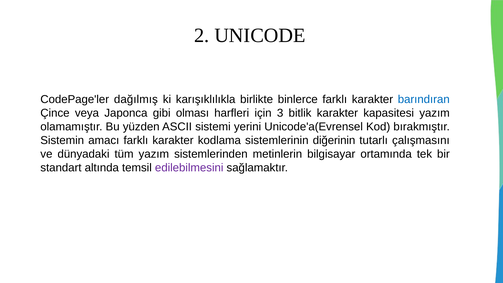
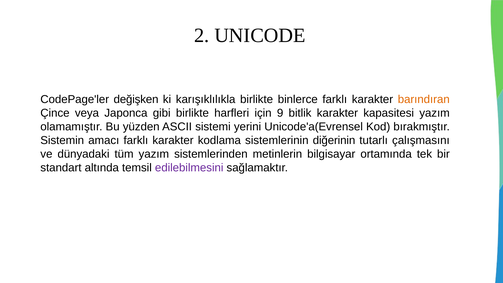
dağılmış: dağılmış -> değişken
barındıran colour: blue -> orange
gibi olması: olması -> birlikte
3: 3 -> 9
